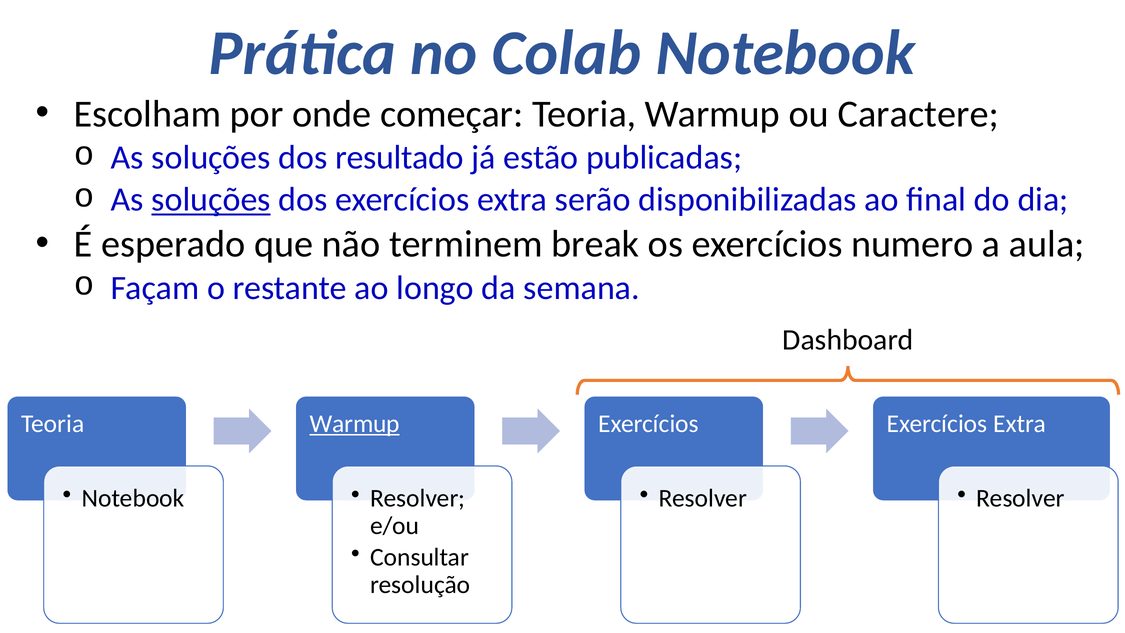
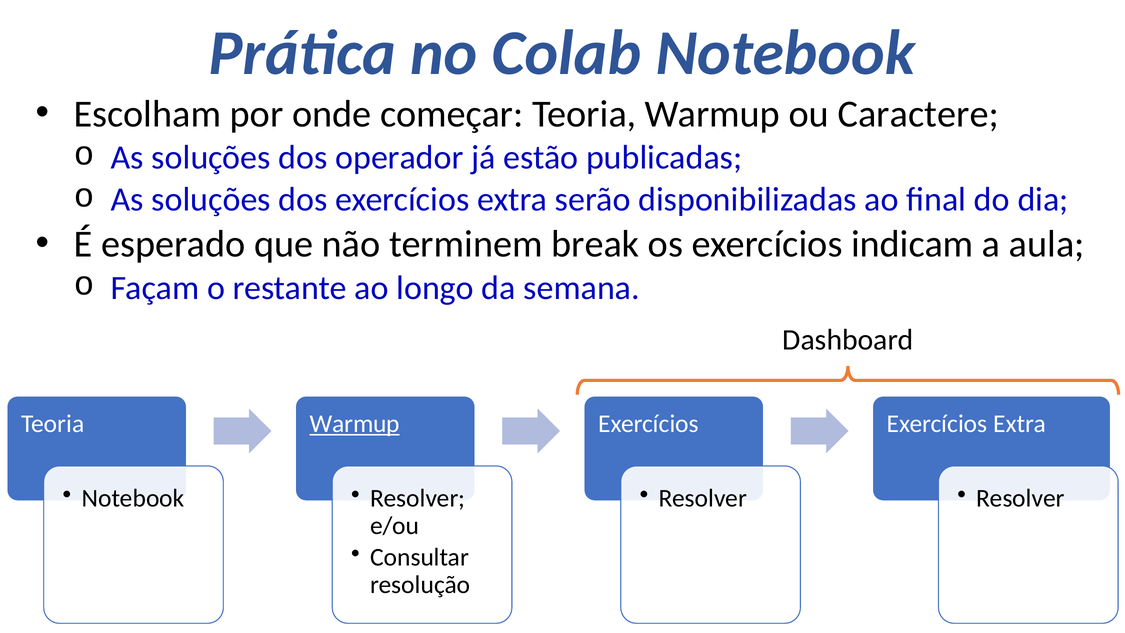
resultado: resultado -> operador
soluções at (211, 200) underline: present -> none
numero: numero -> indicam
